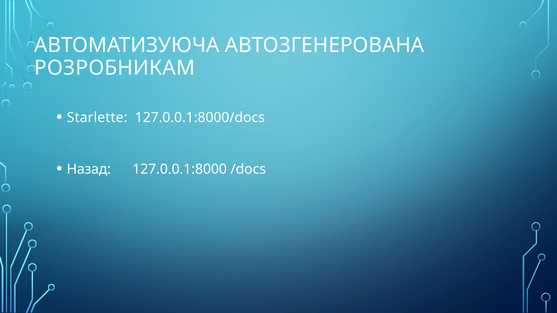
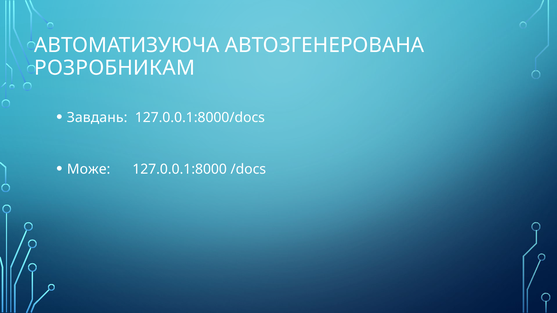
Starlette: Starlette -> Завдань
Назад: Назад -> Може
